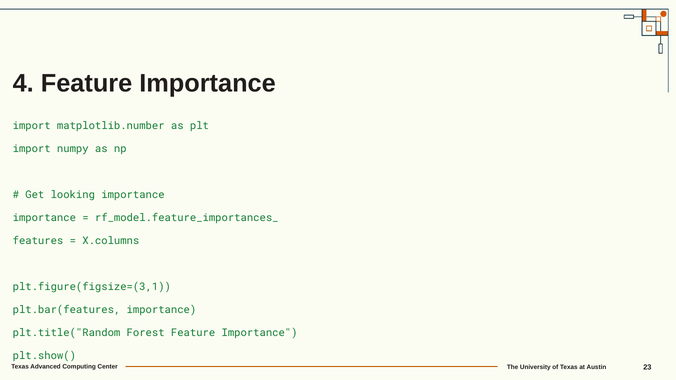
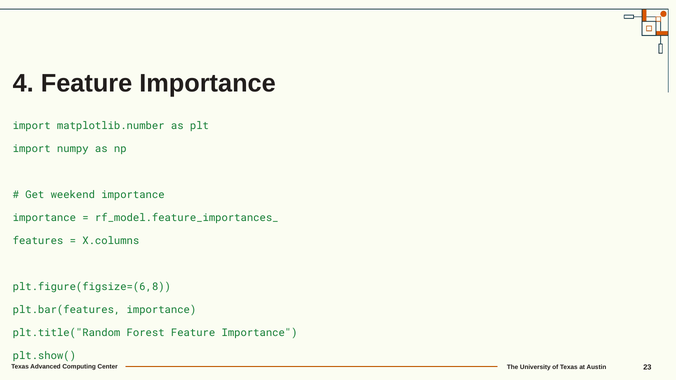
looking: looking -> weekend
plt.figure(figsize=(3,1: plt.figure(figsize=(3,1 -> plt.figure(figsize=(6,8
